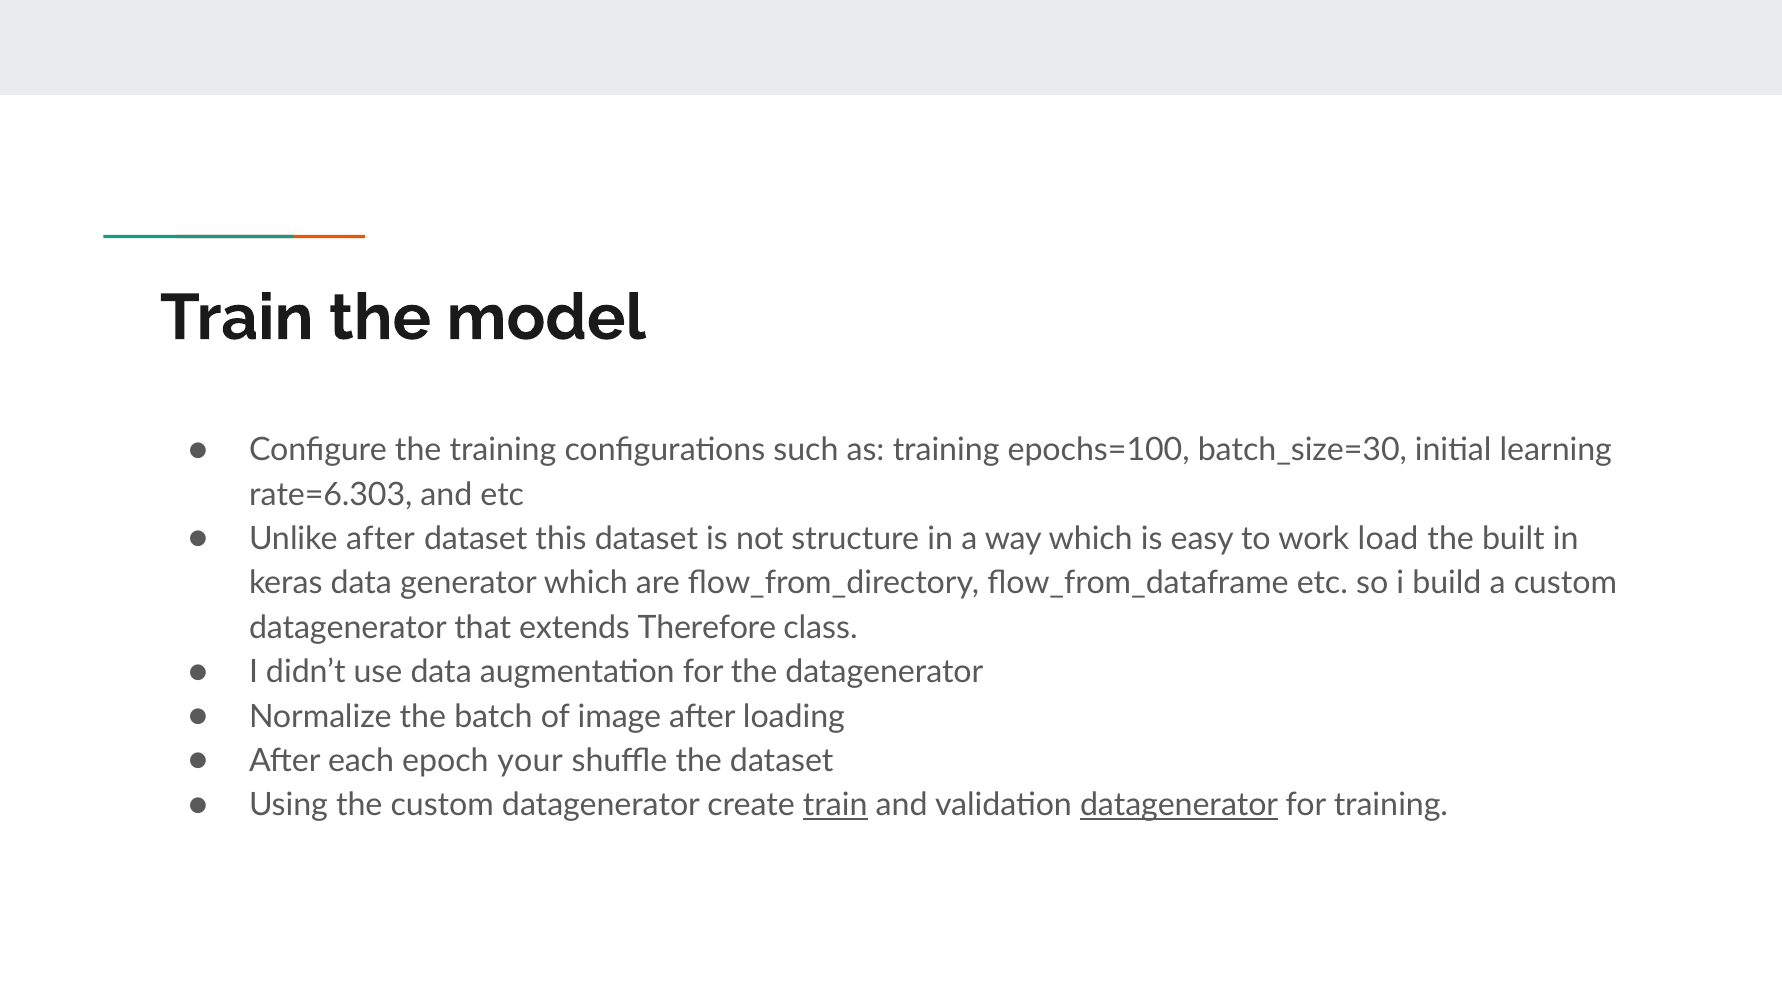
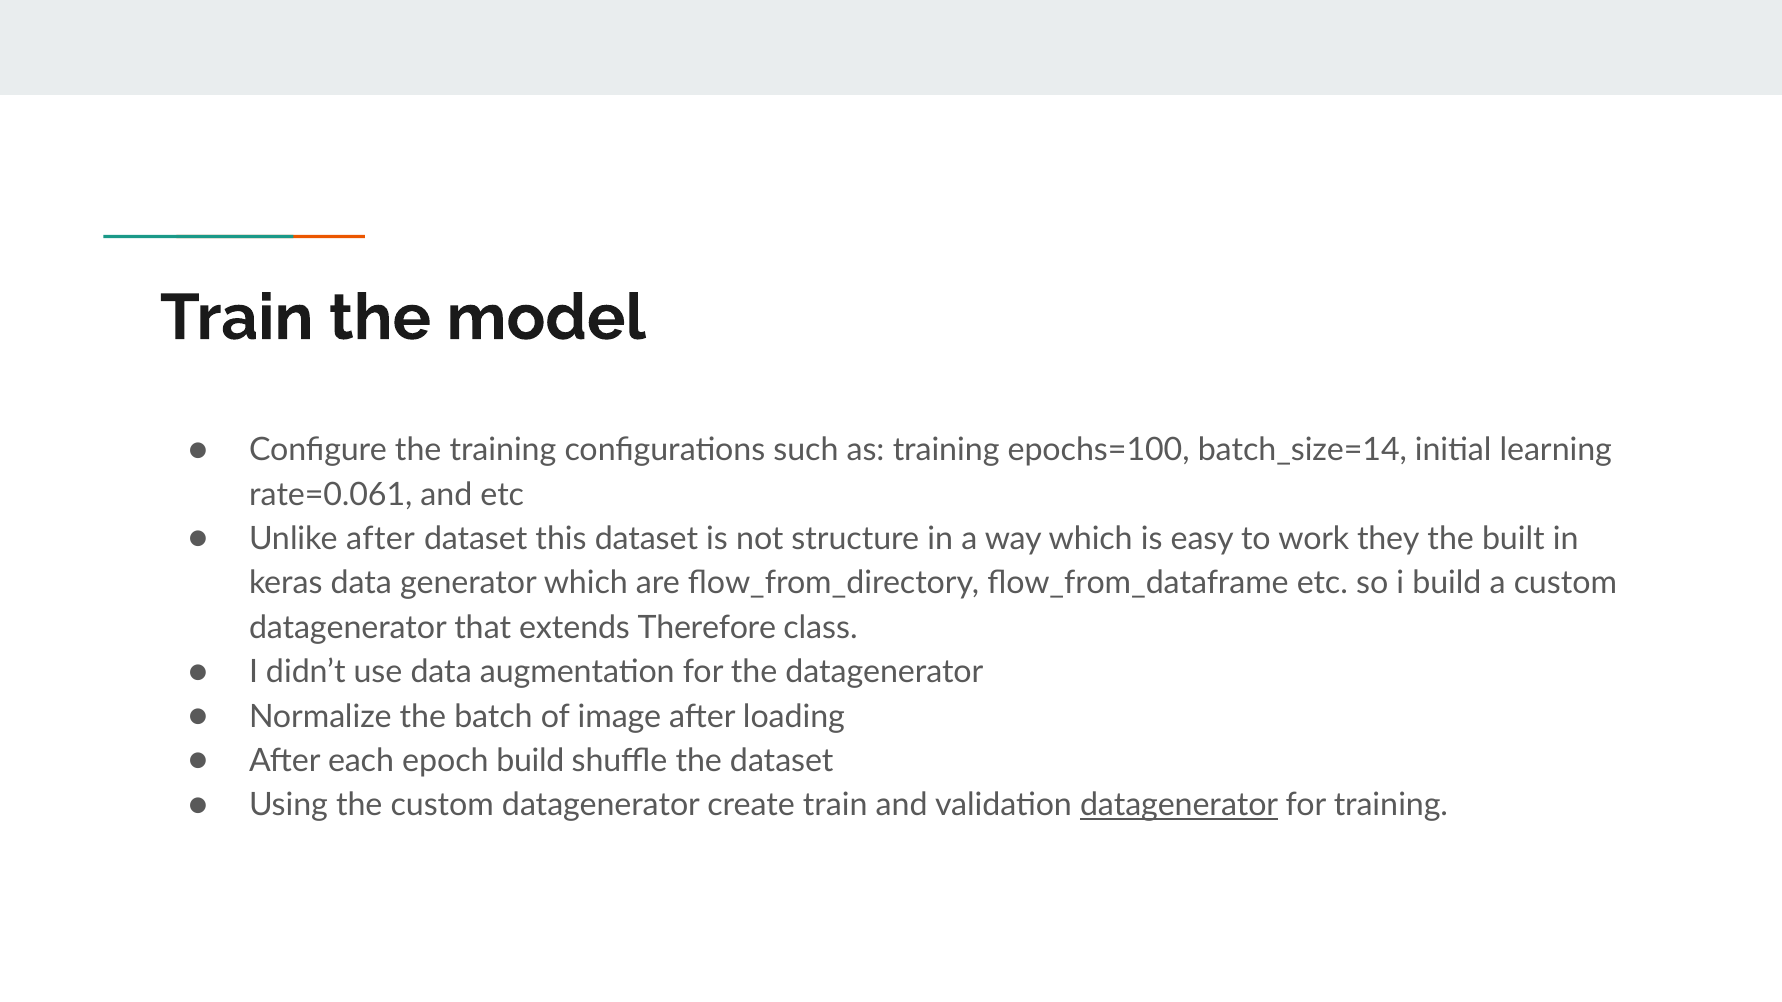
batch_size=30: batch_size=30 -> batch_size=14
rate=6.303: rate=6.303 -> rate=0.061
load: load -> they
epoch your: your -> build
train at (835, 806) underline: present -> none
